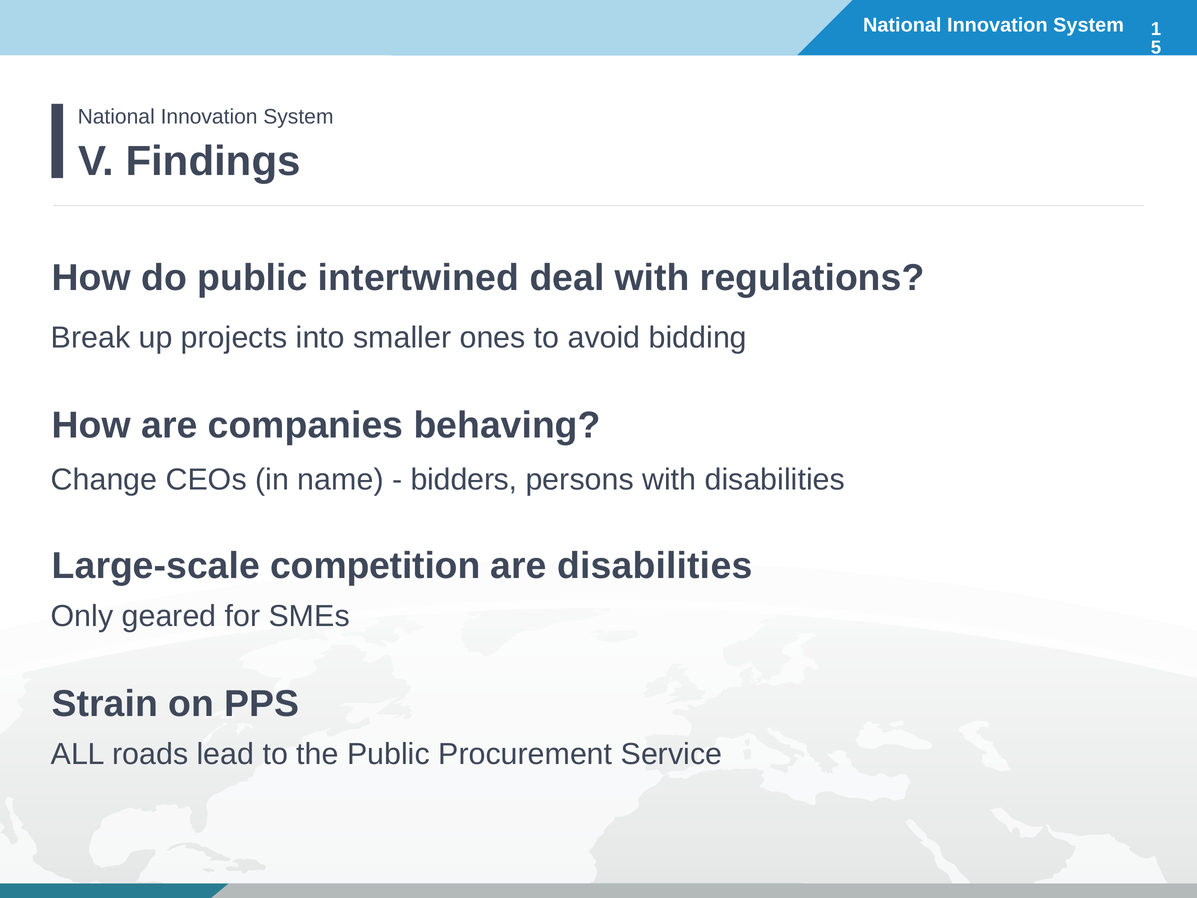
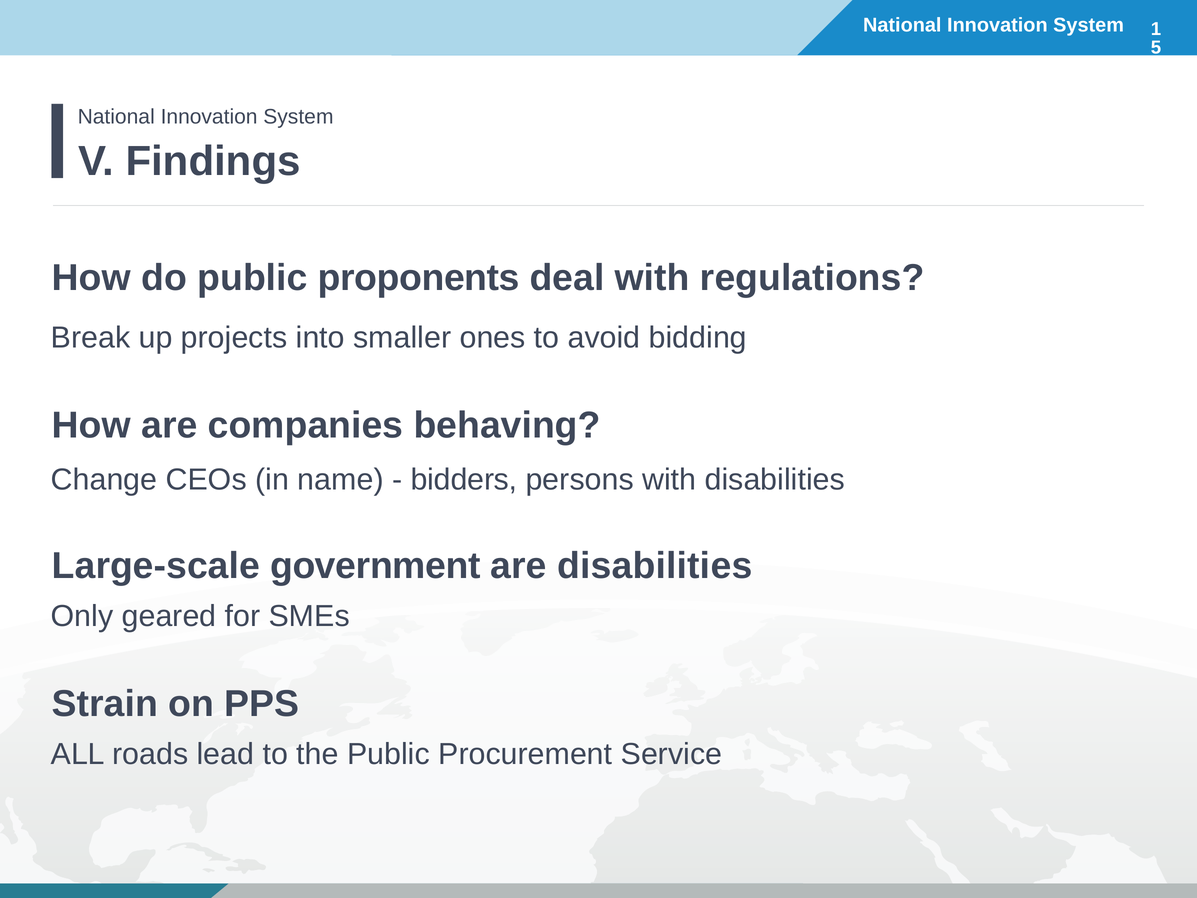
intertwined: intertwined -> proponents
competition: competition -> government
